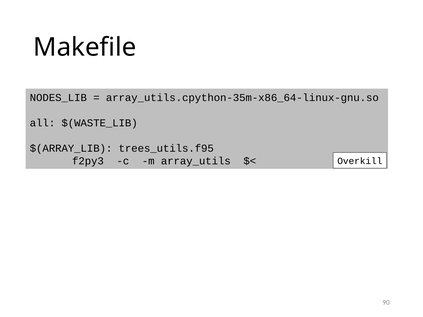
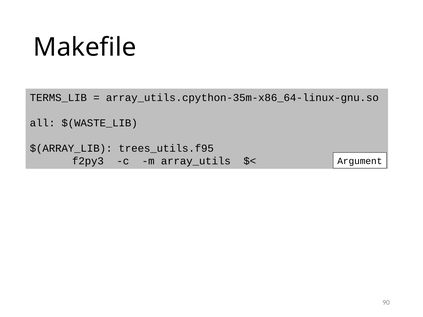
NODES_LIB: NODES_LIB -> TERMS_LIB
Overkill: Overkill -> Argument
